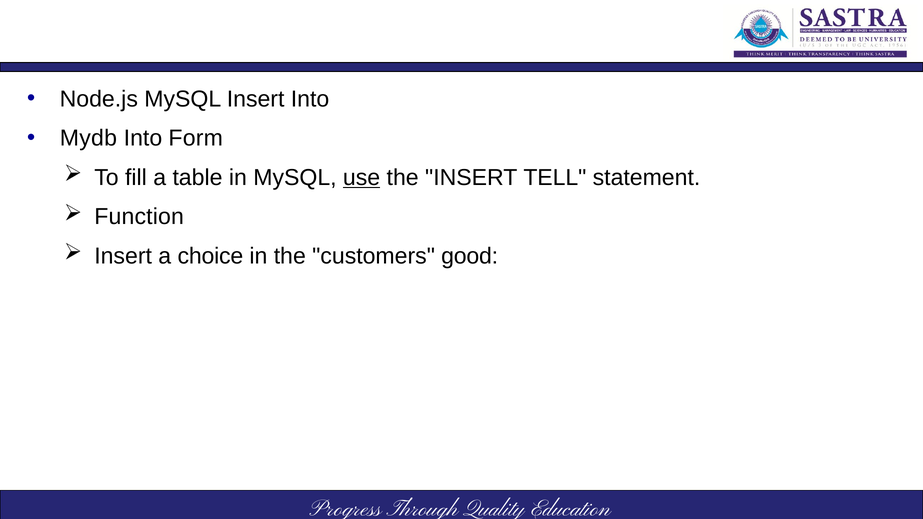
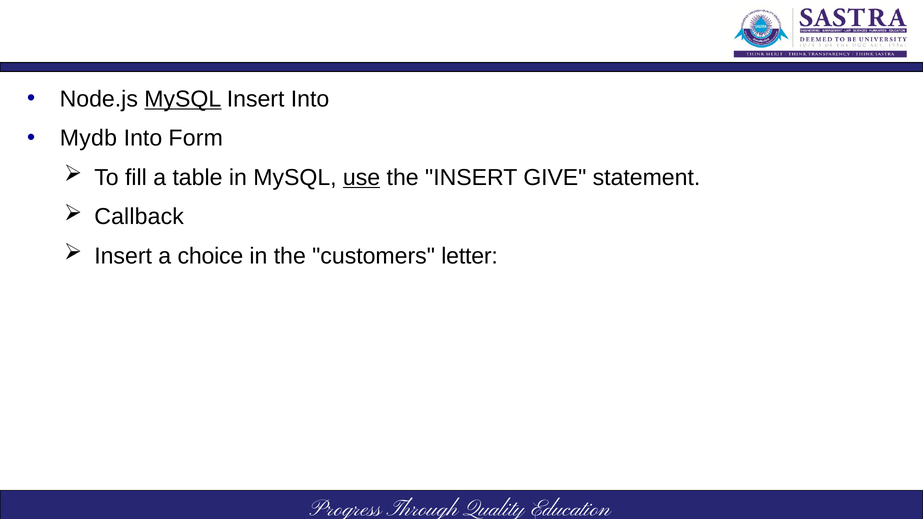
MySQL at (183, 99) underline: none -> present
TELL: TELL -> GIVE
Function: Function -> Callback
good: good -> letter
